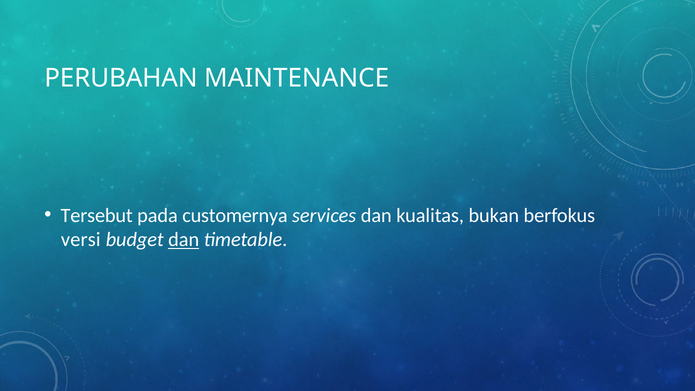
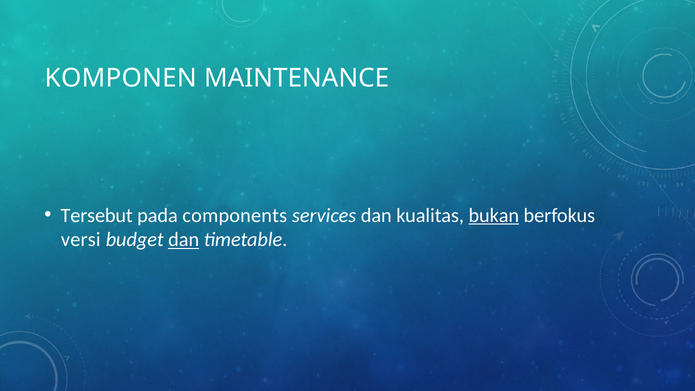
PERUBAHAN: PERUBAHAN -> KOMPONEN
customernya: customernya -> components
bukan underline: none -> present
